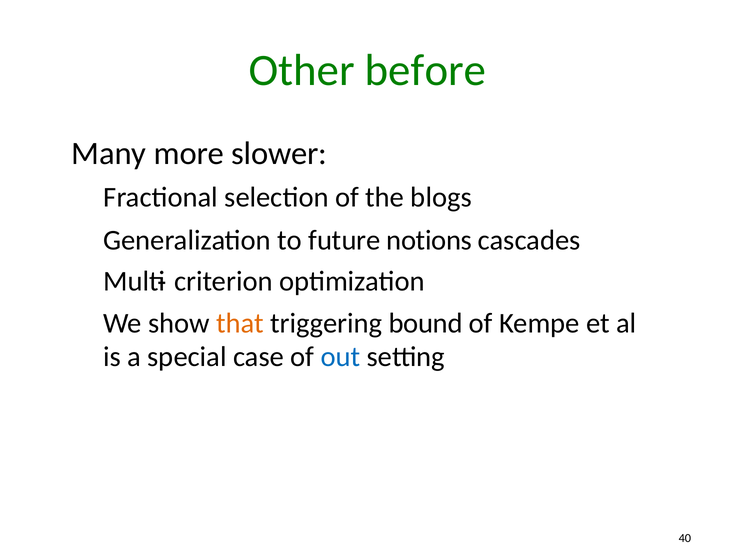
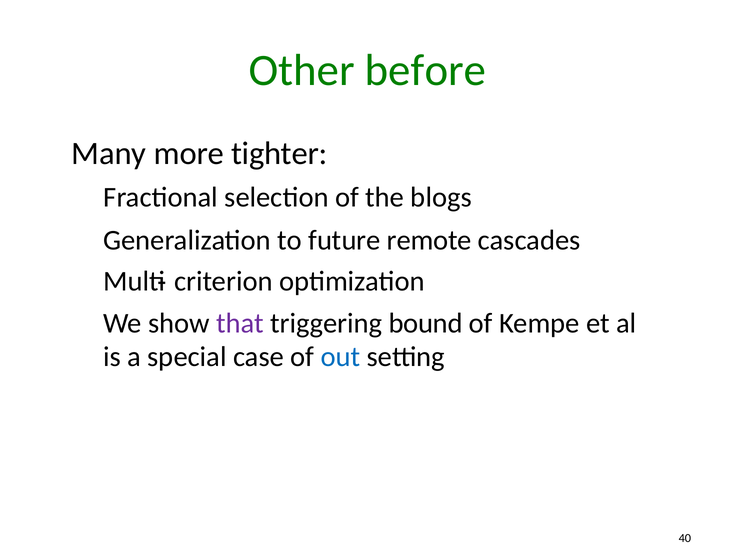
slower: slower -> tighter
notions: notions -> remote
that colour: orange -> purple
